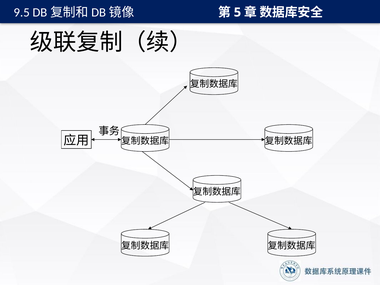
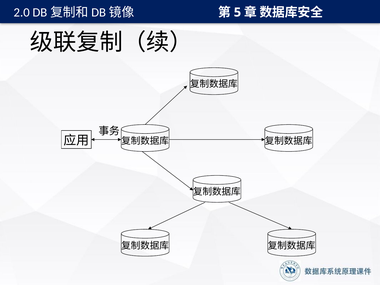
9.5: 9.5 -> 2.0
